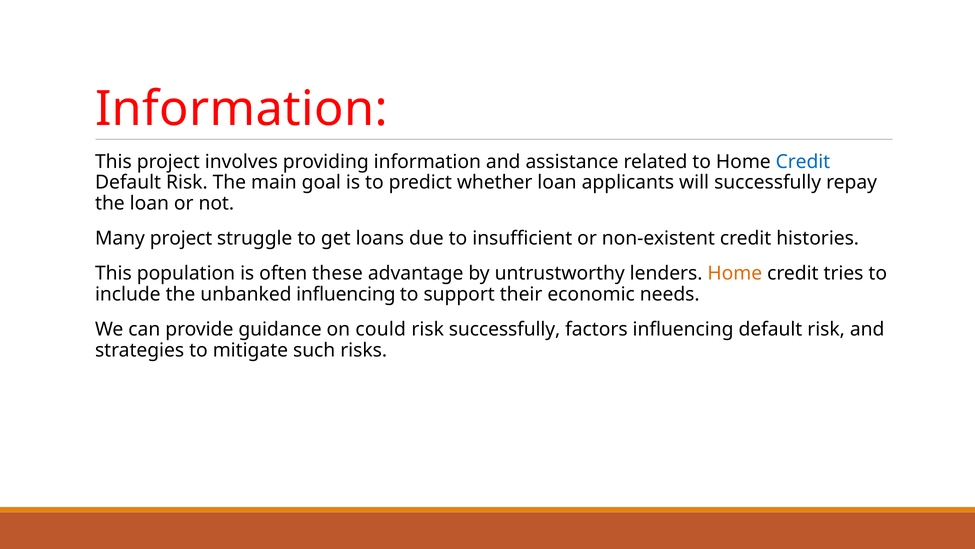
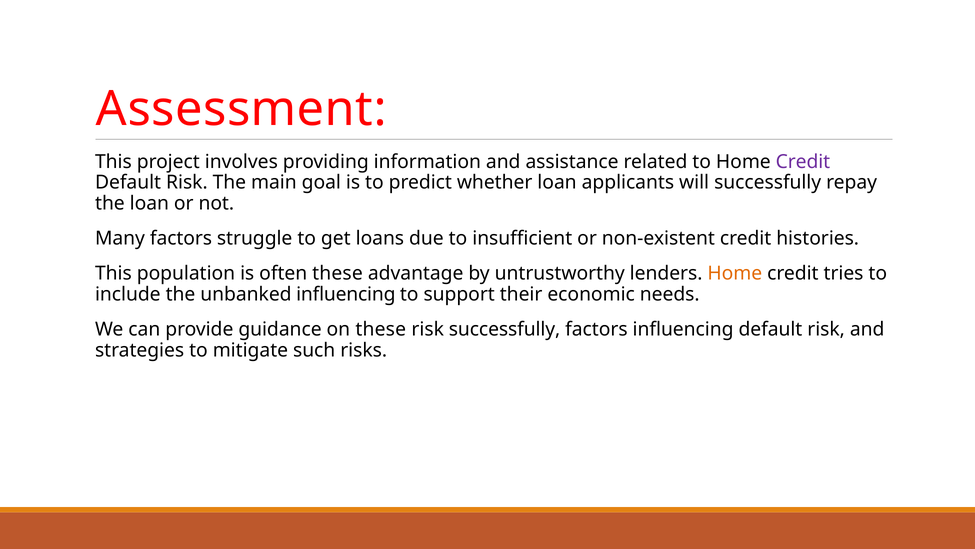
Information at (241, 109): Information -> Assessment
Credit at (803, 162) colour: blue -> purple
Many project: project -> factors
on could: could -> these
